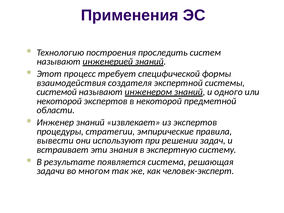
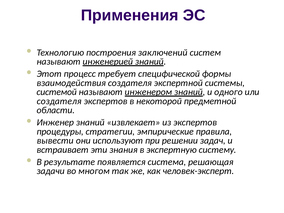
проследить: проследить -> заключений
некоторой at (59, 101): некоторой -> создателя
